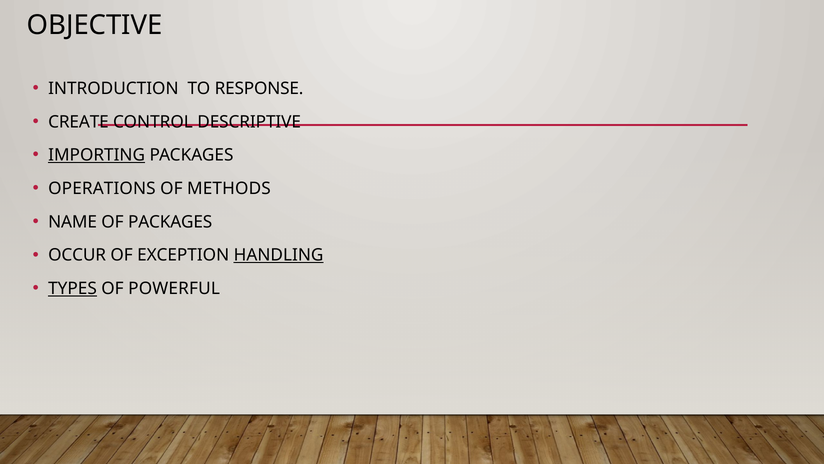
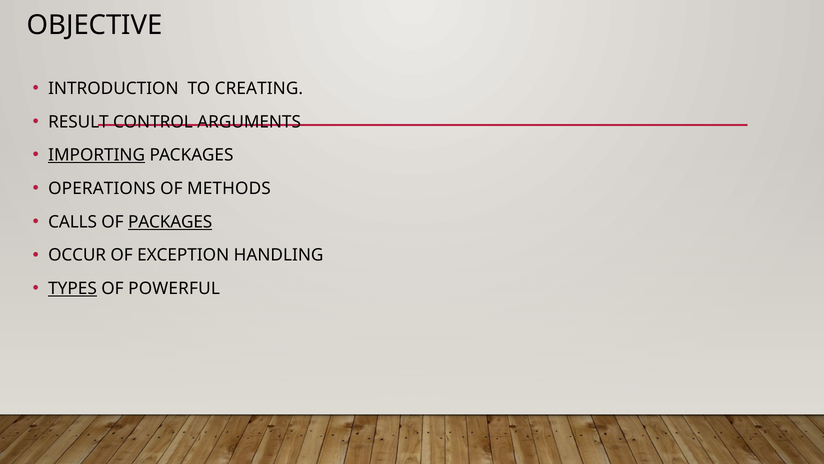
RESPONSE: RESPONSE -> CREATING
CREATE: CREATE -> RESULT
DESCRIPTIVE: DESCRIPTIVE -> ARGUMENTS
NAME: NAME -> CALLS
PACKAGES at (170, 222) underline: none -> present
HANDLING underline: present -> none
